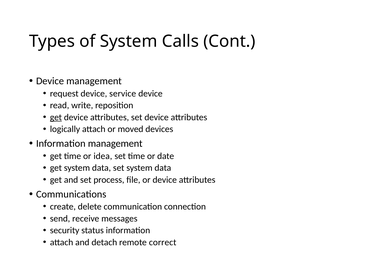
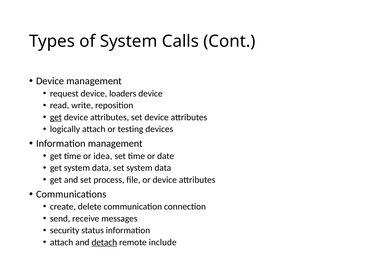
service: service -> loaders
moved: moved -> testing
detach underline: none -> present
correct: correct -> include
